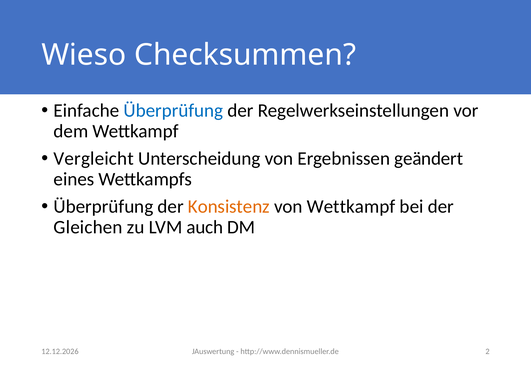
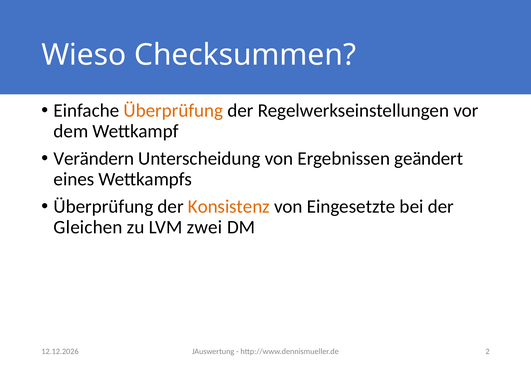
Überprüfung at (173, 110) colour: blue -> orange
Vergleicht: Vergleicht -> Verändern
von Wettkampf: Wettkampf -> Eingesetzte
auch: auch -> zwei
